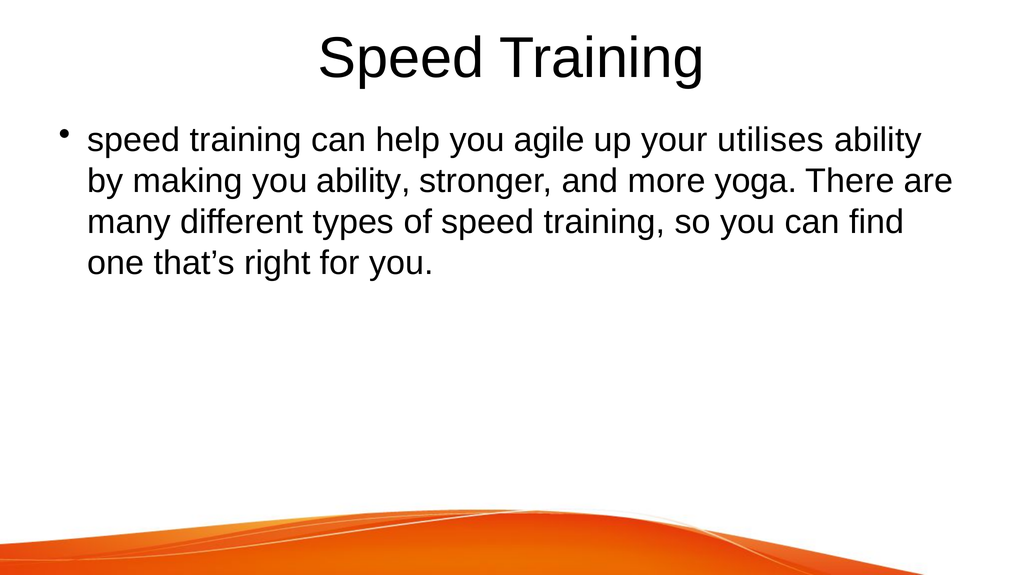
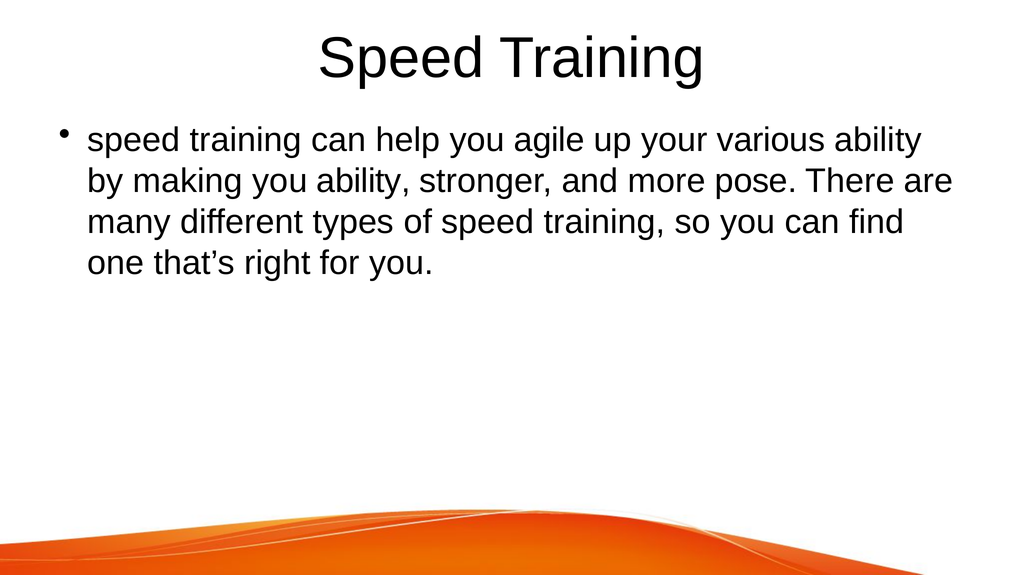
utilises: utilises -> various
yoga: yoga -> pose
